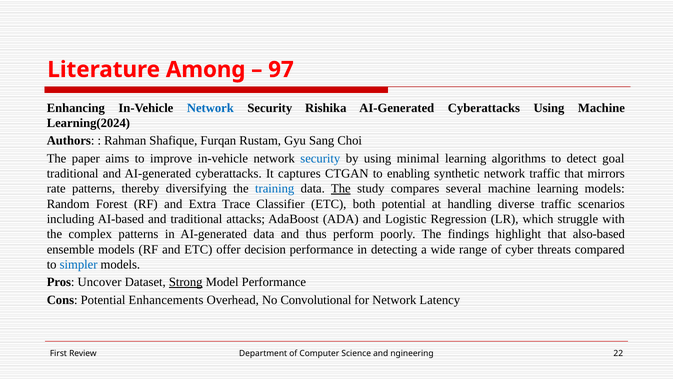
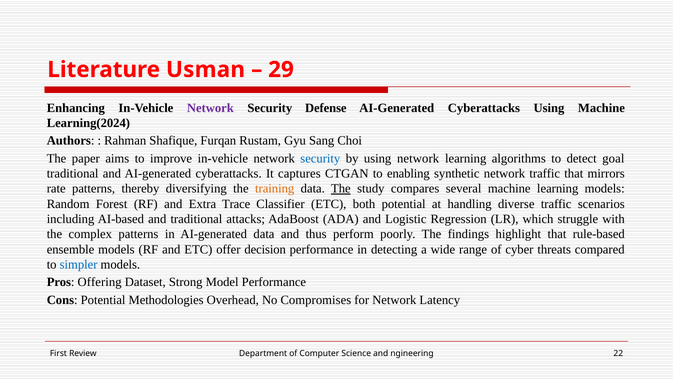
Among: Among -> Usman
97: 97 -> 29
Network at (210, 108) colour: blue -> purple
Rishika: Rishika -> Defense
using minimal: minimal -> network
training colour: blue -> orange
also-based: also-based -> rule-based
Uncover: Uncover -> Offering
Strong underline: present -> none
Enhancements: Enhancements -> Methodologies
Convolutional: Convolutional -> Compromises
